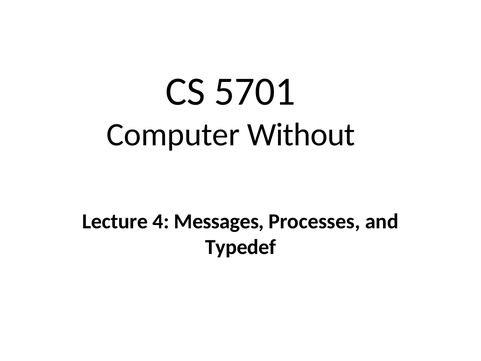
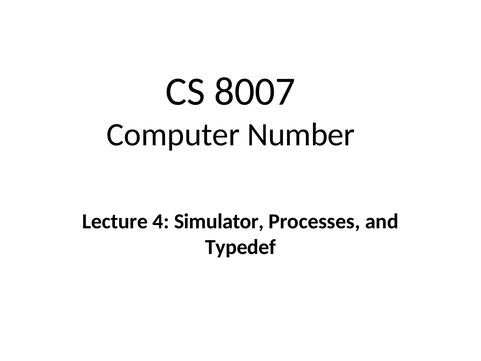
5701: 5701 -> 8007
Without: Without -> Number
Messages: Messages -> Simulator
